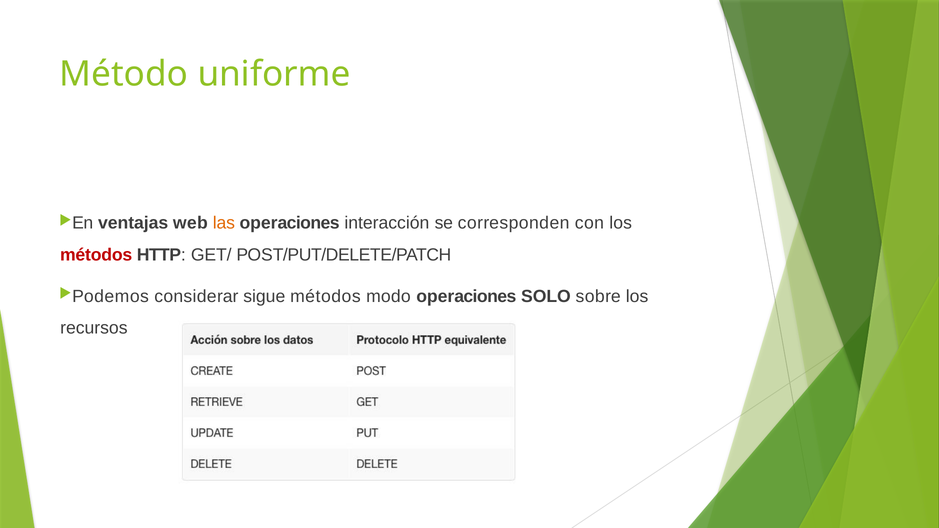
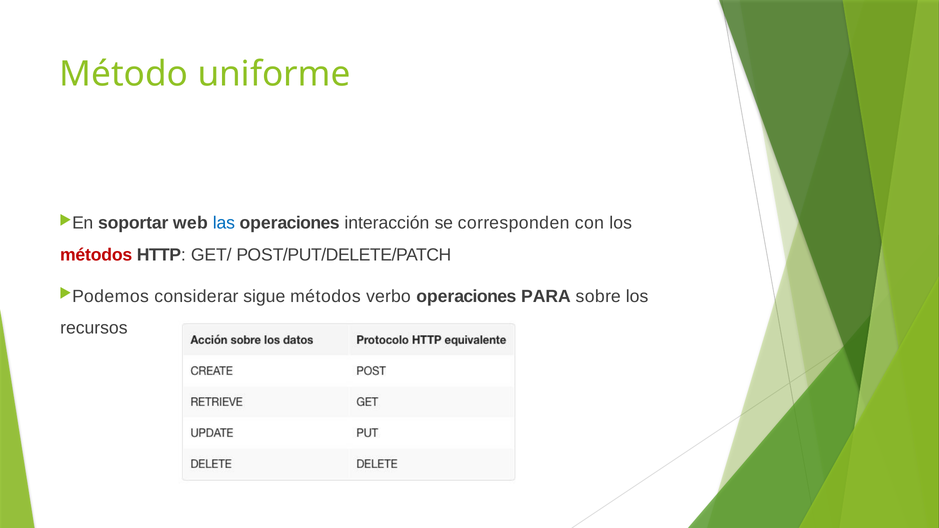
ventajas: ventajas -> soportar
las colour: orange -> blue
modo: modo -> verbo
SOLO: SOLO -> PARA
